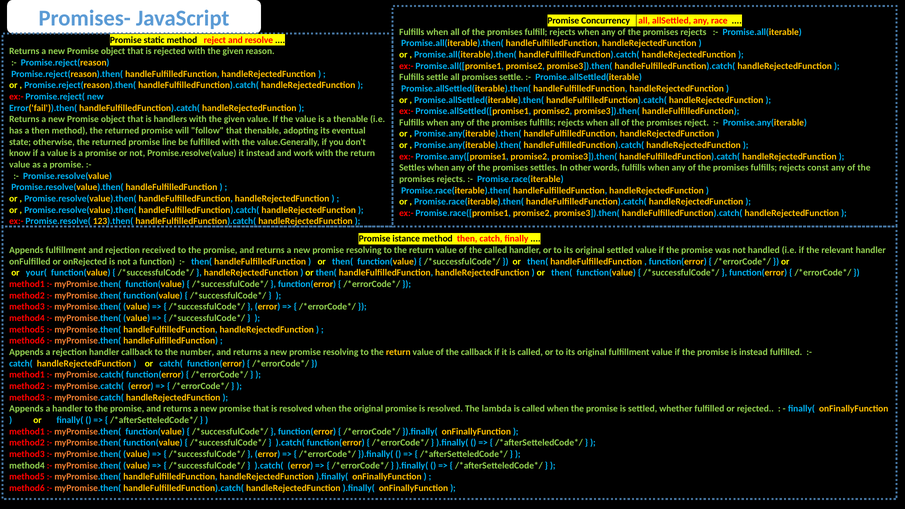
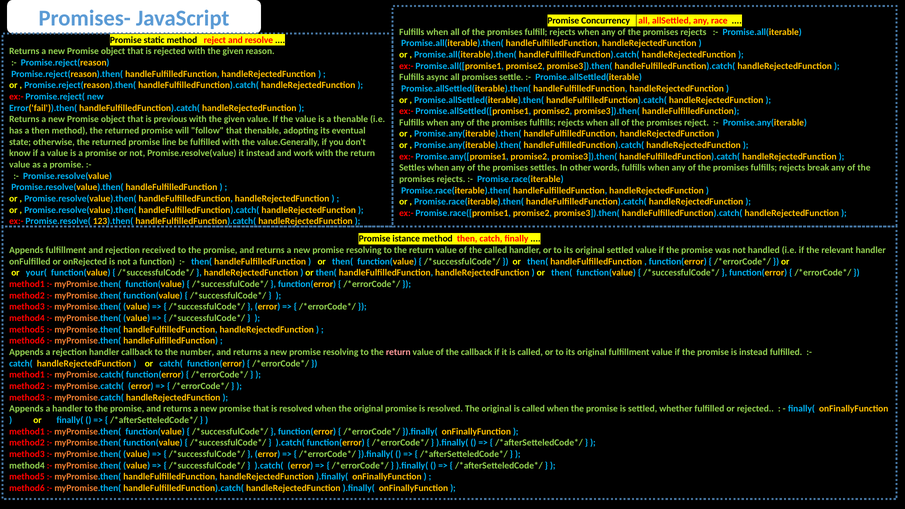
Fulfills settle: settle -> async
handlers: handlers -> previous
const: const -> break
return at (398, 352) colour: yellow -> pink
resolved The lambda: lambda -> original
